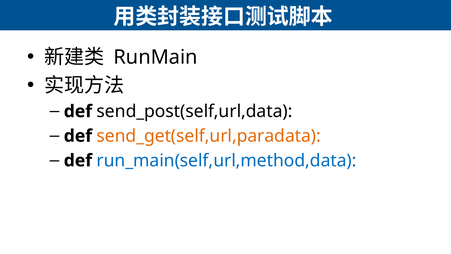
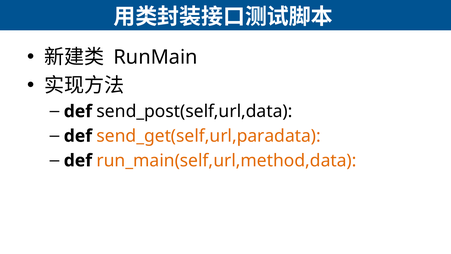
run_main(self,url,method,data colour: blue -> orange
